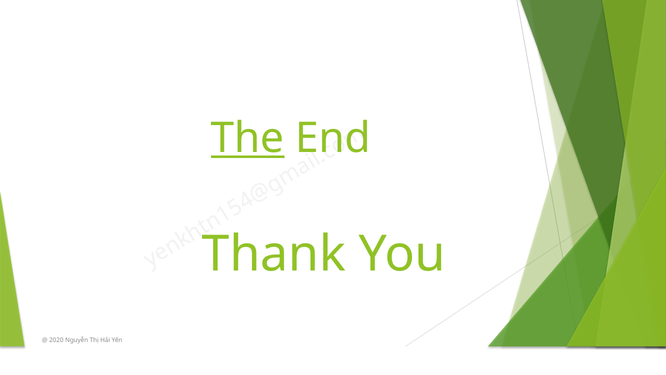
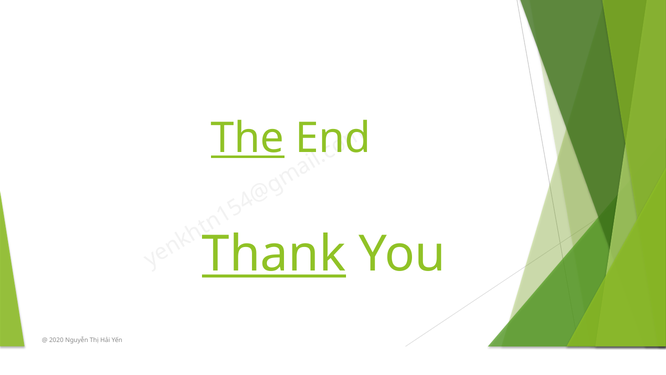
Thank underline: none -> present
